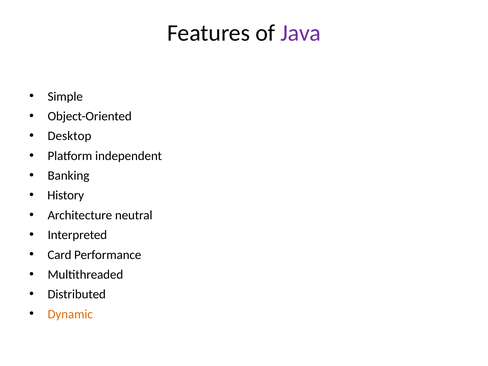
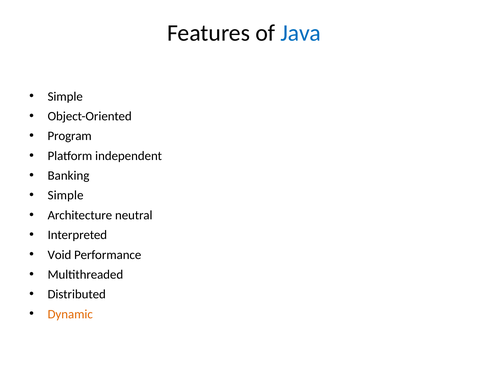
Java colour: purple -> blue
Desktop: Desktop -> Program
History at (66, 195): History -> Simple
Card: Card -> Void
